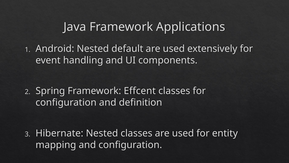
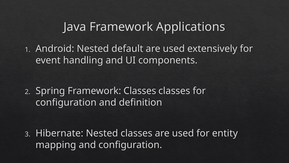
Framework Effcent: Effcent -> Classes
